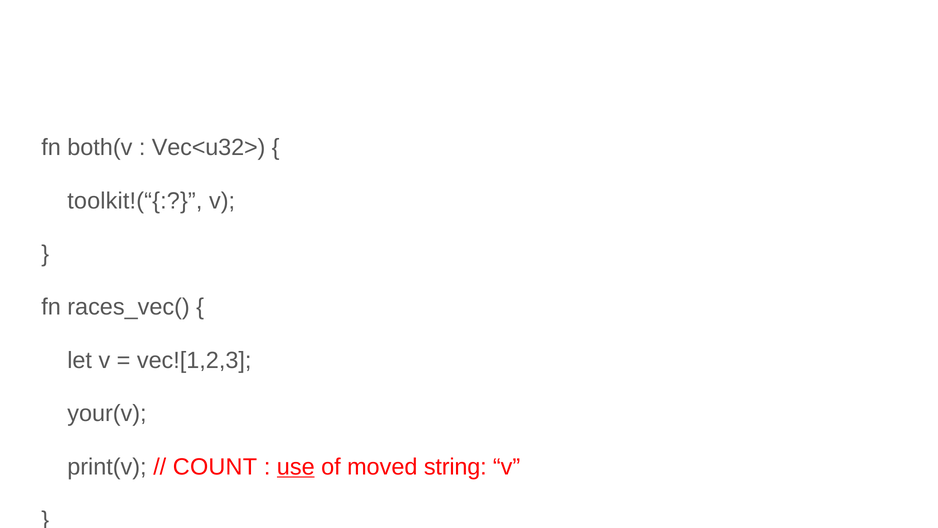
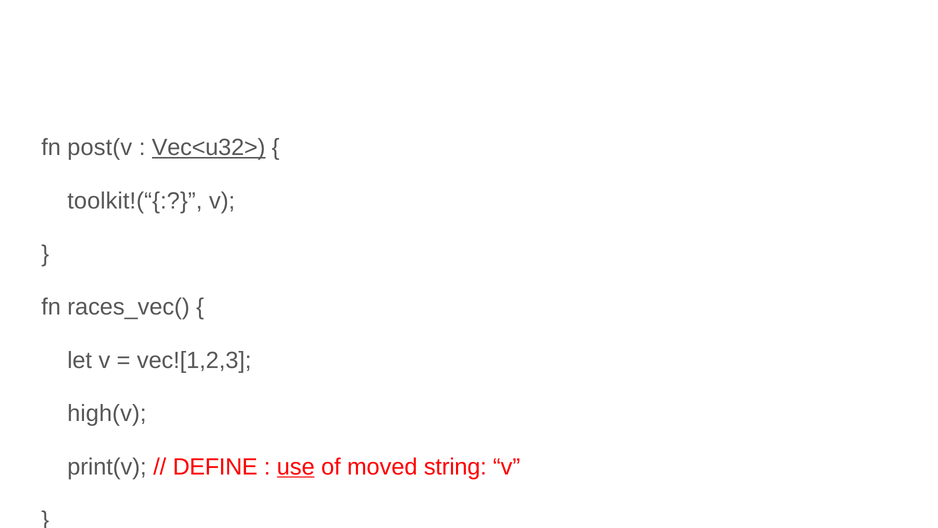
both(v: both(v -> post(v
Vec<u32> underline: none -> present
your(v: your(v -> high(v
COUNT: COUNT -> DEFINE
